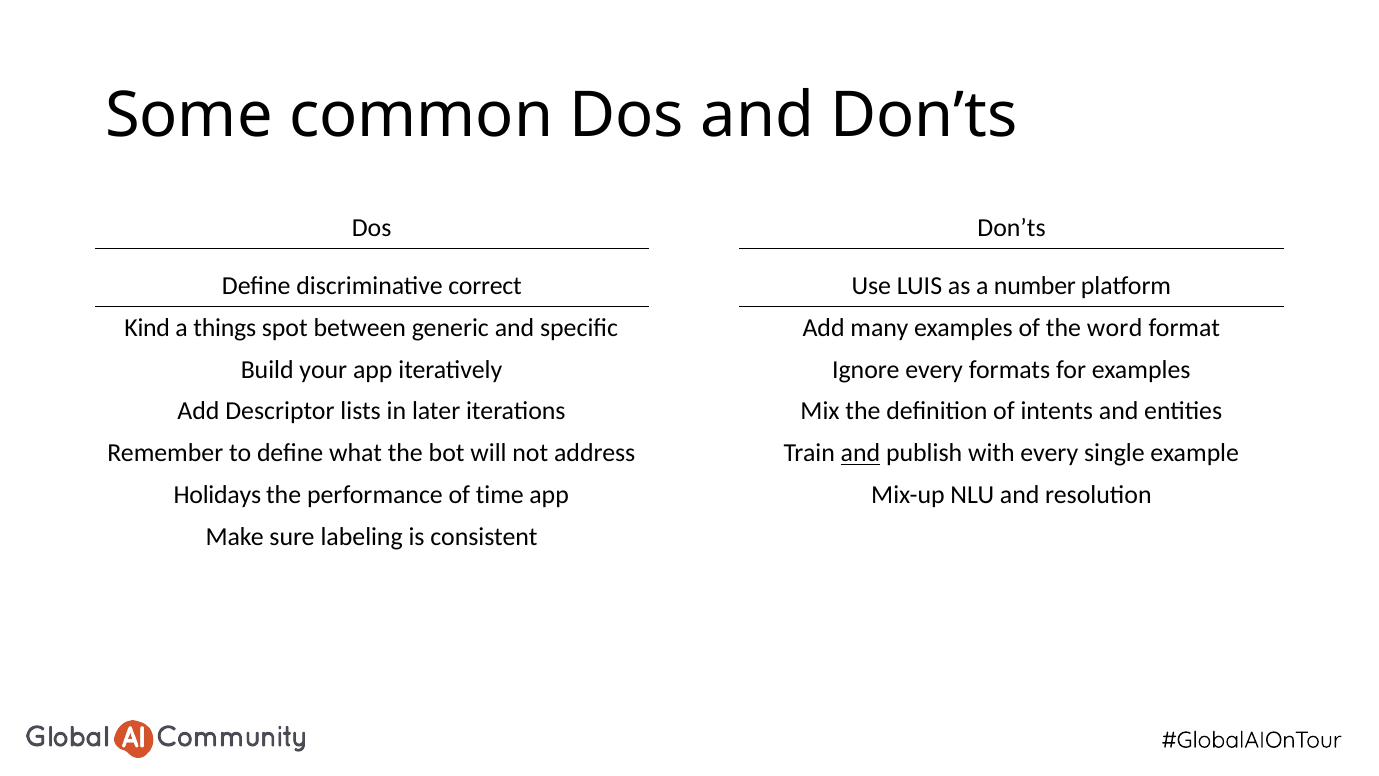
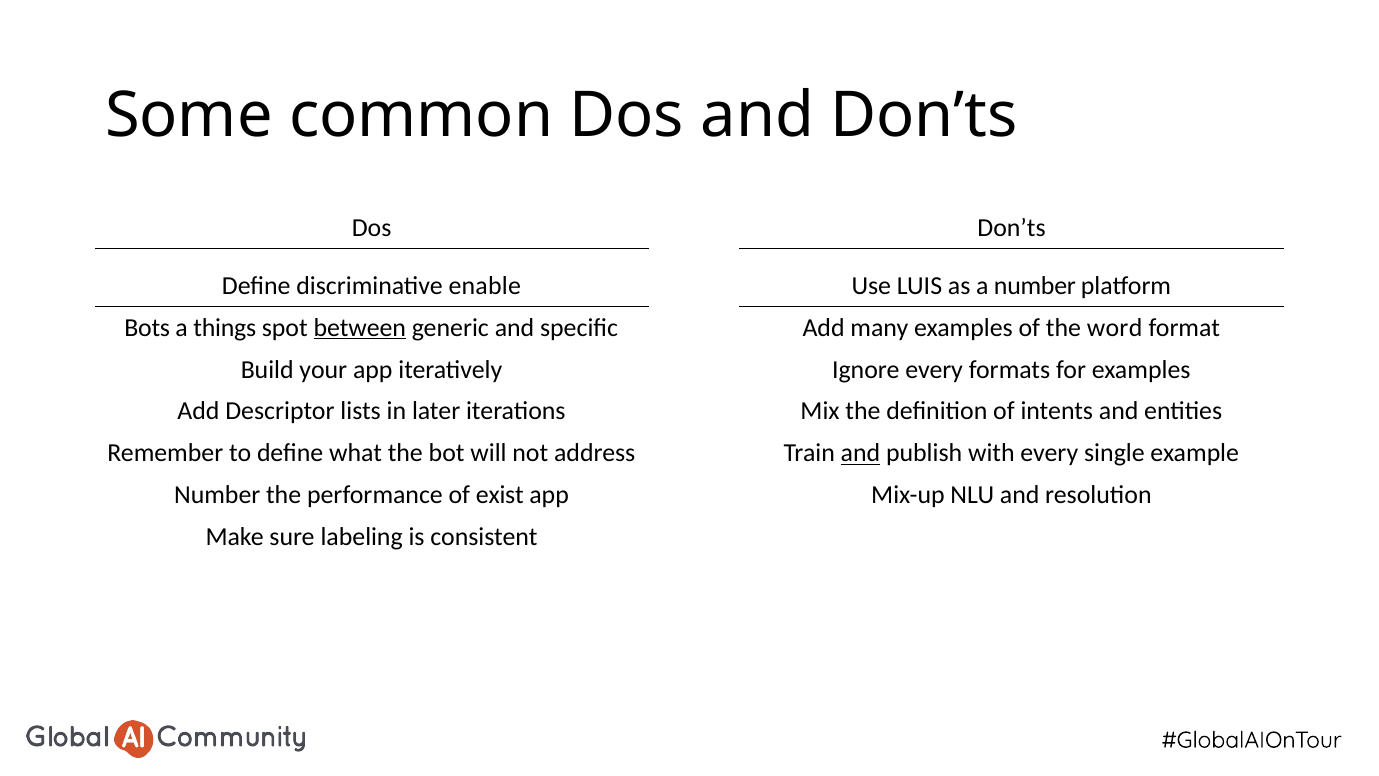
correct: correct -> enable
Kind: Kind -> Bots
between underline: none -> present
Holidays at (217, 495): Holidays -> Number
time: time -> exist
